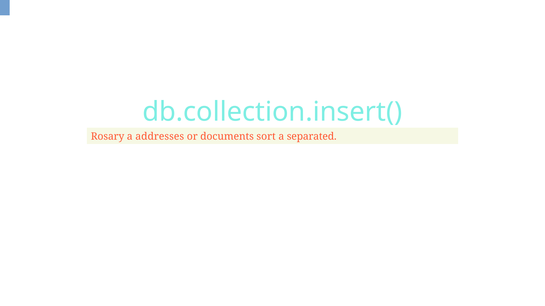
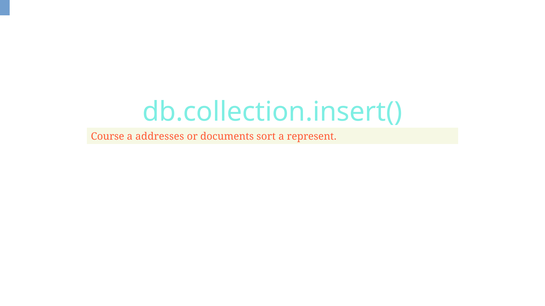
Rosary: Rosary -> Course
separated: separated -> represent
